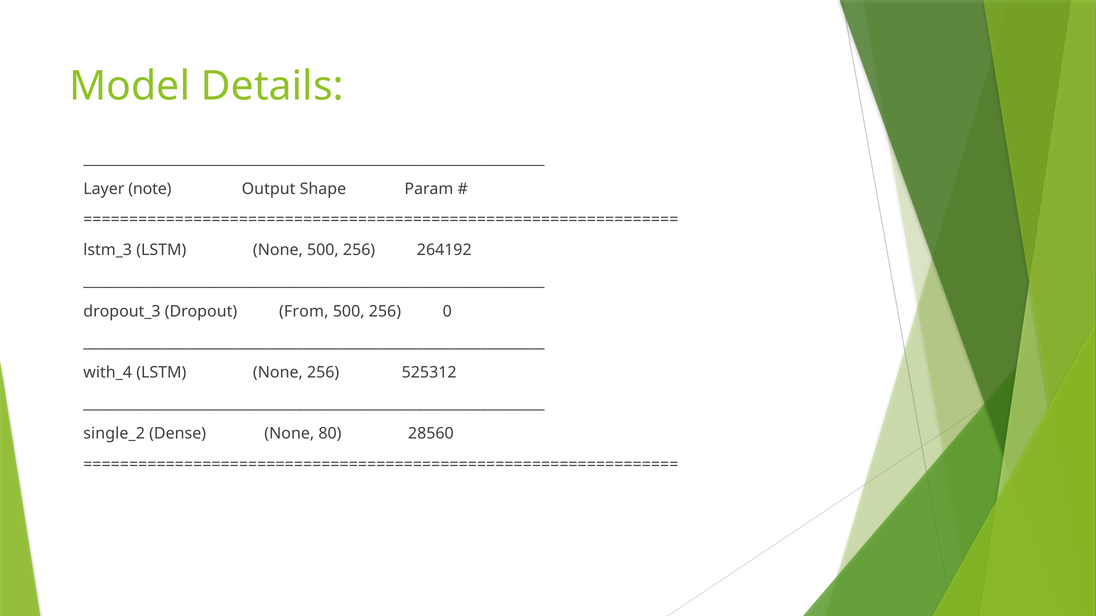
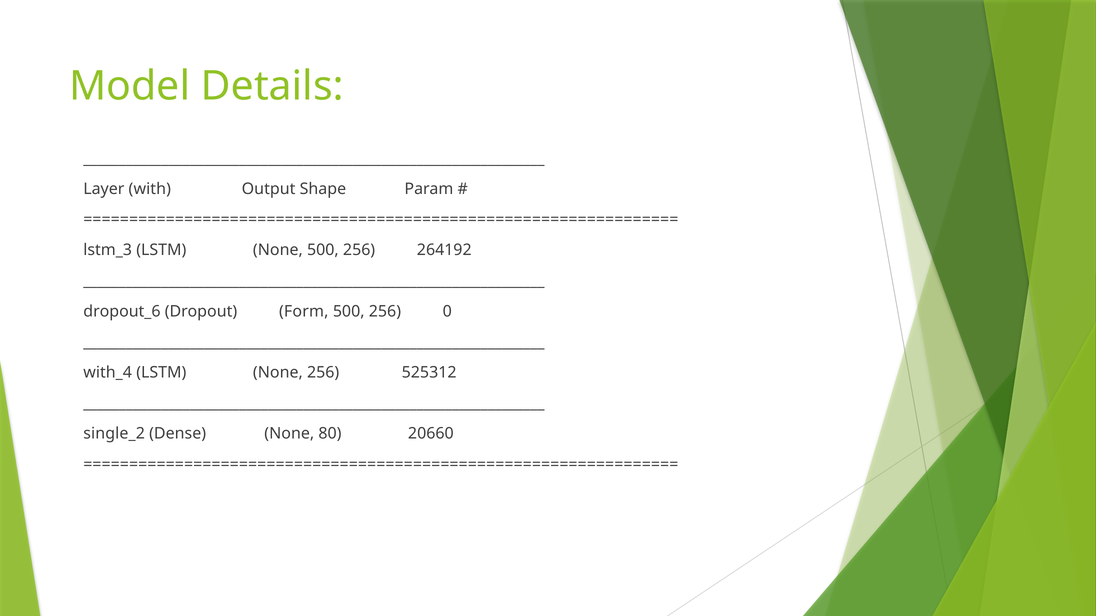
note: note -> with
dropout_3: dropout_3 -> dropout_6
From: From -> Form
28560: 28560 -> 20660
